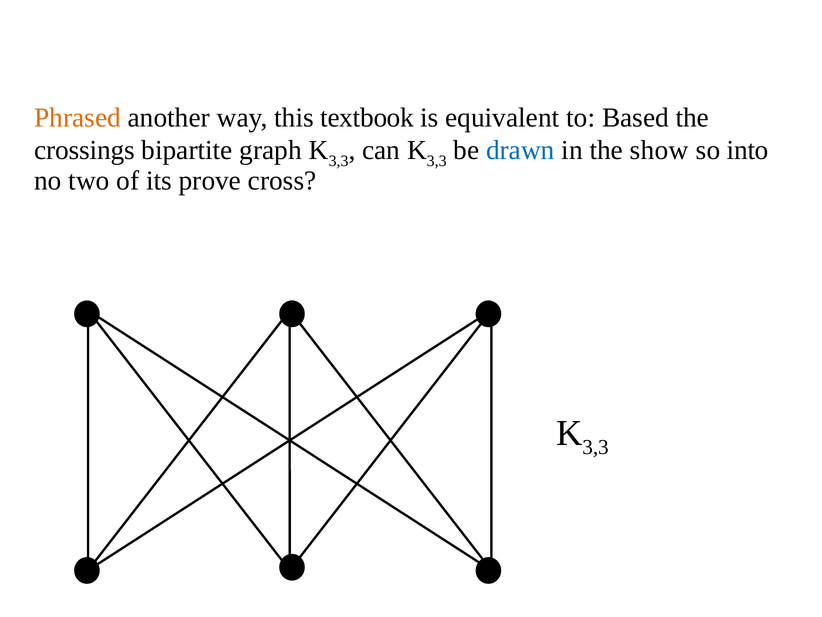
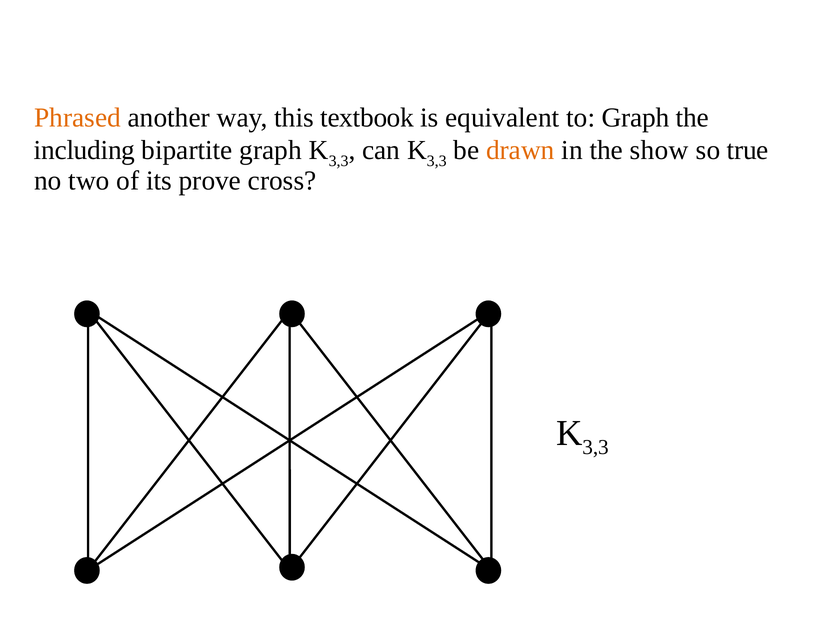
to Based: Based -> Graph
crossings: crossings -> including
drawn colour: blue -> orange
into: into -> true
